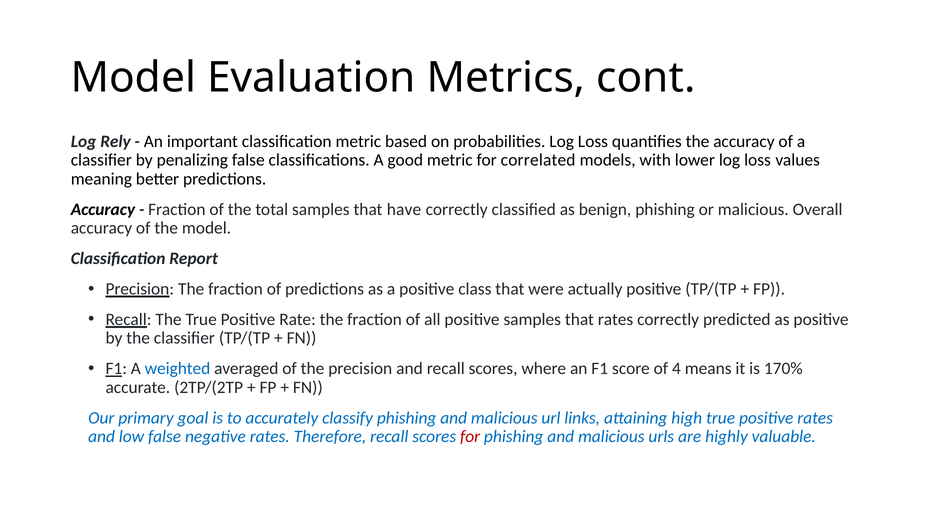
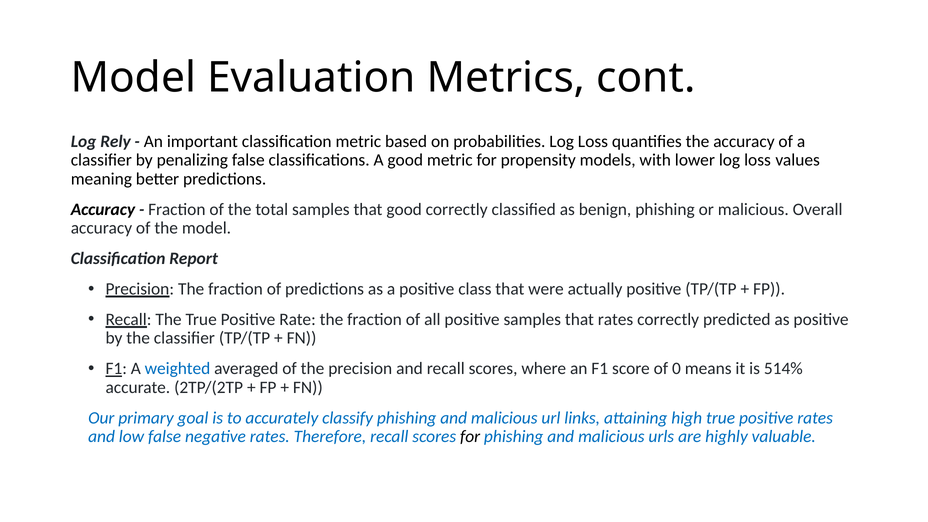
correlated: correlated -> propensity
that have: have -> good
4: 4 -> 0
170%: 170% -> 514%
for at (470, 437) colour: red -> black
